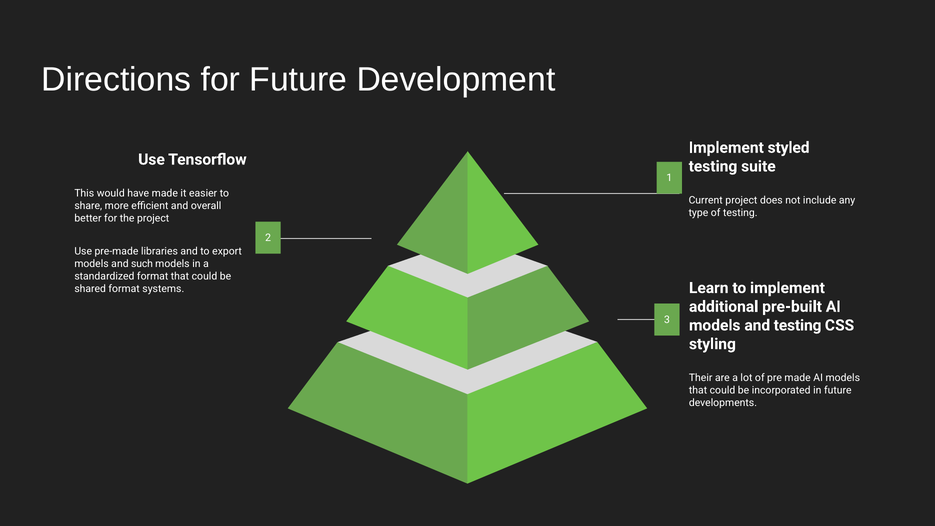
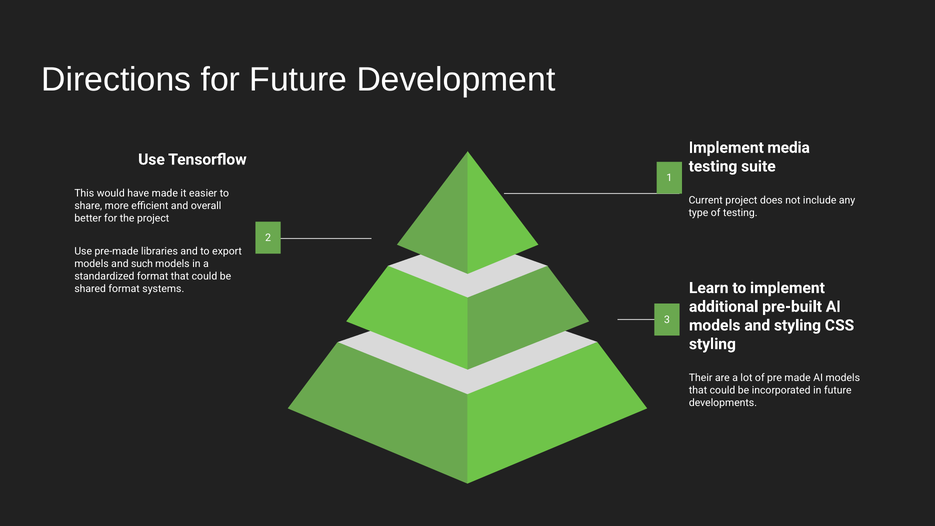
styled: styled -> media
and testing: testing -> styling
